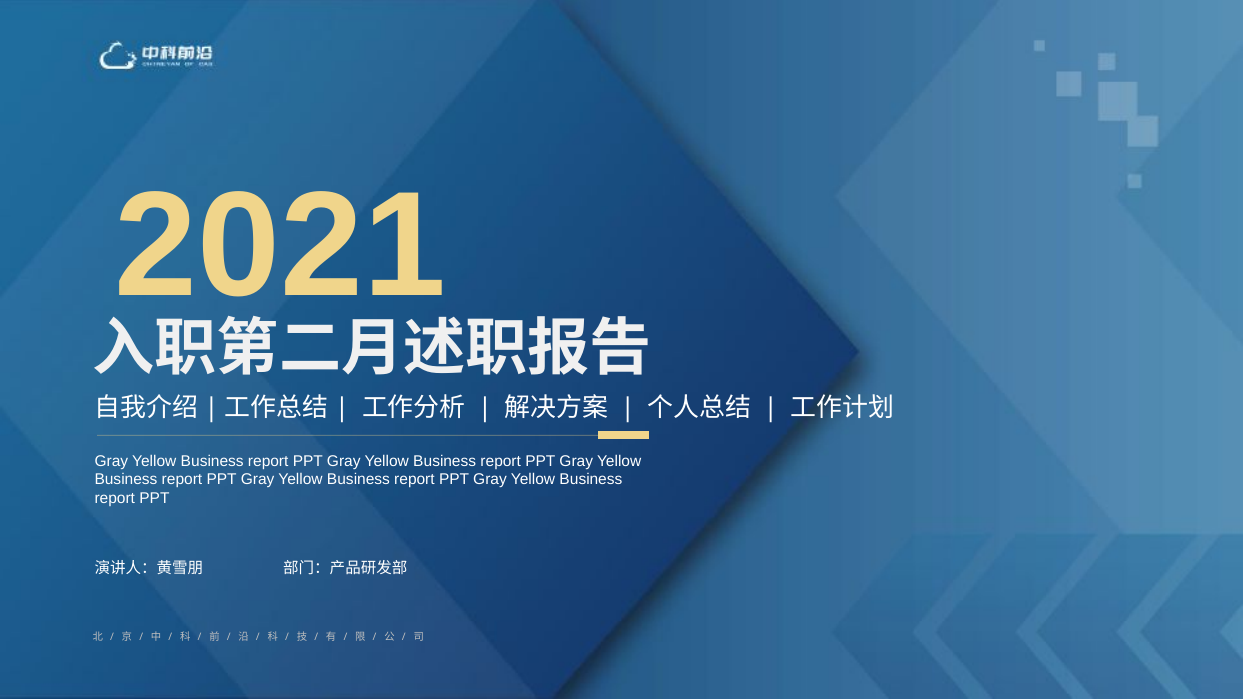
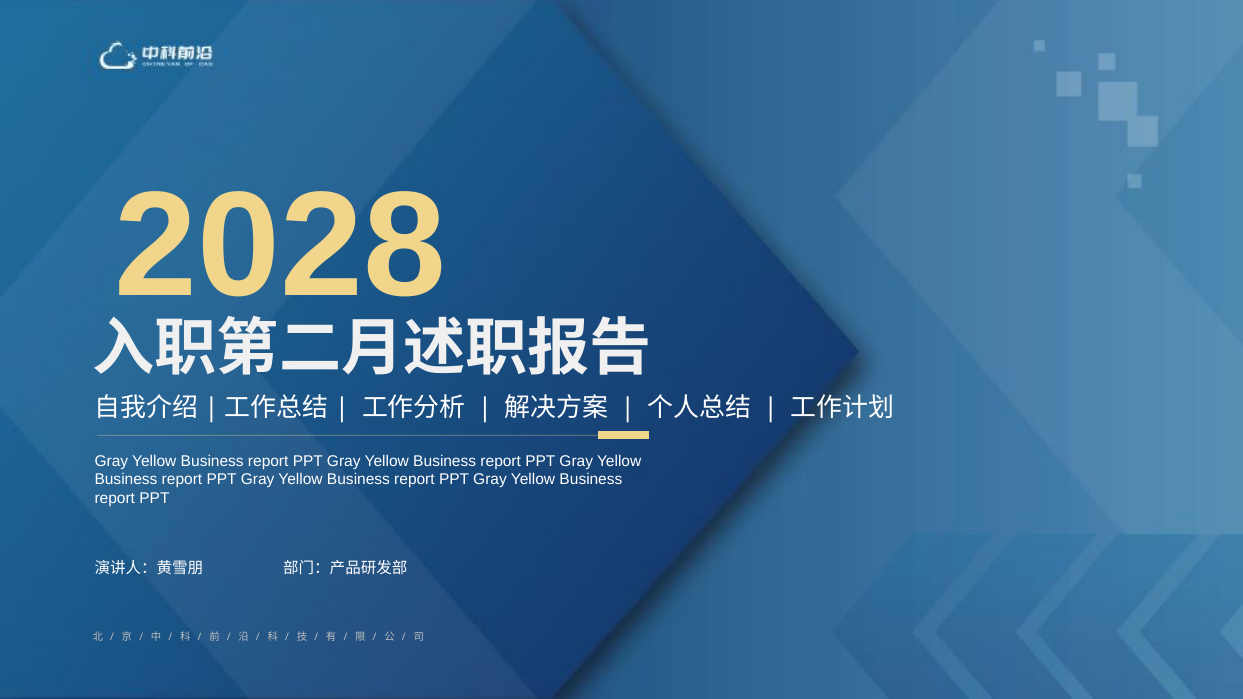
2021: 2021 -> 2028
